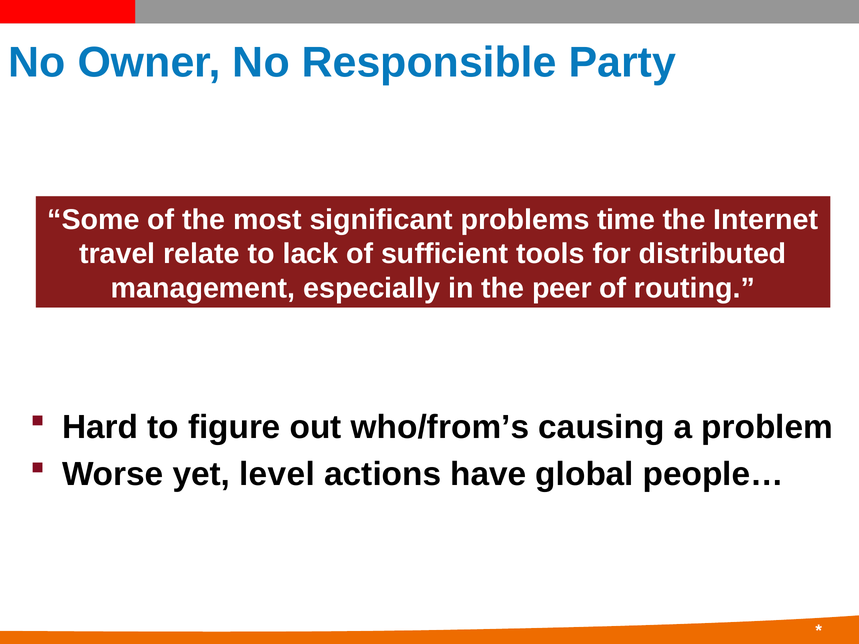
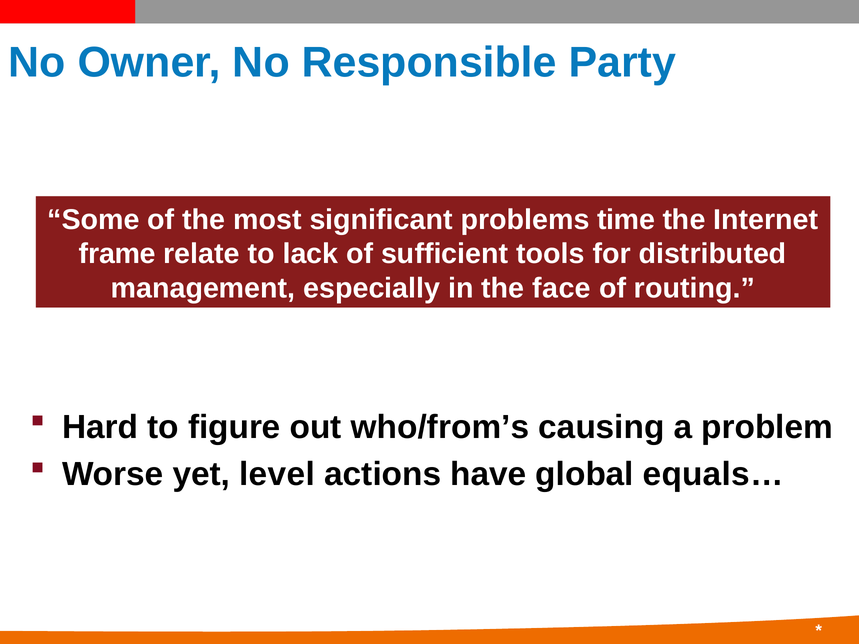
travel: travel -> frame
peer: peer -> face
people…: people… -> equals…
